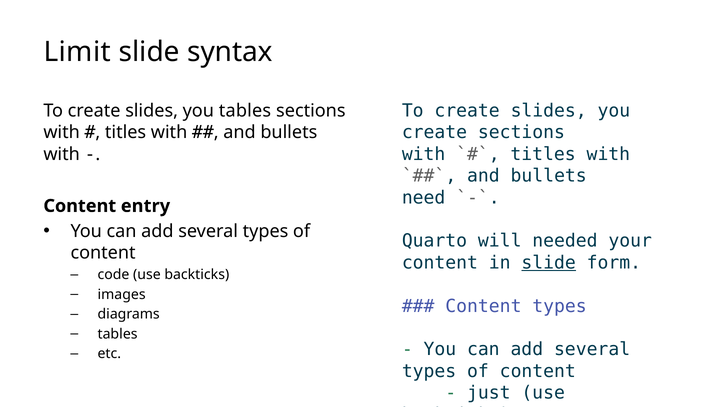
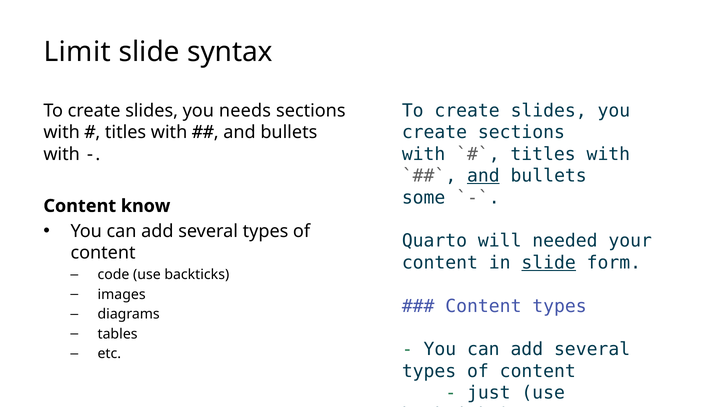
you tables: tables -> needs
and at (483, 176) underline: none -> present
need: need -> some
entry: entry -> know
